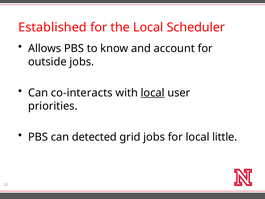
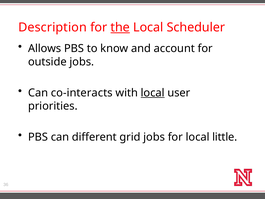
Established: Established -> Description
the underline: none -> present
detected: detected -> different
